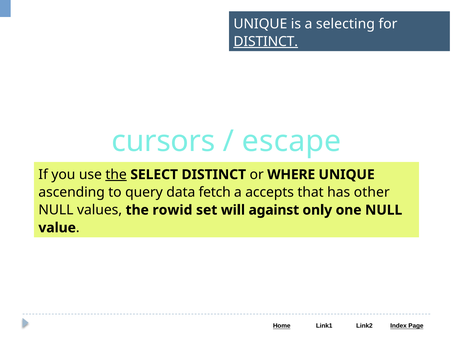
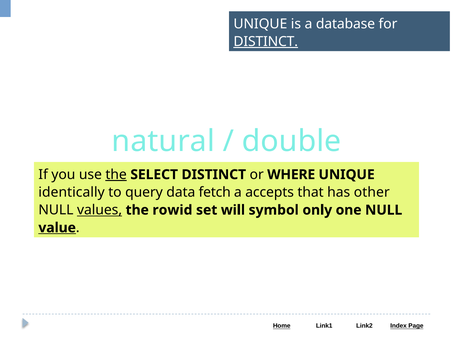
selecting: selecting -> database
cursors: cursors -> natural
escape: escape -> double
ascending: ascending -> identically
values underline: none -> present
against: against -> symbol
value underline: none -> present
